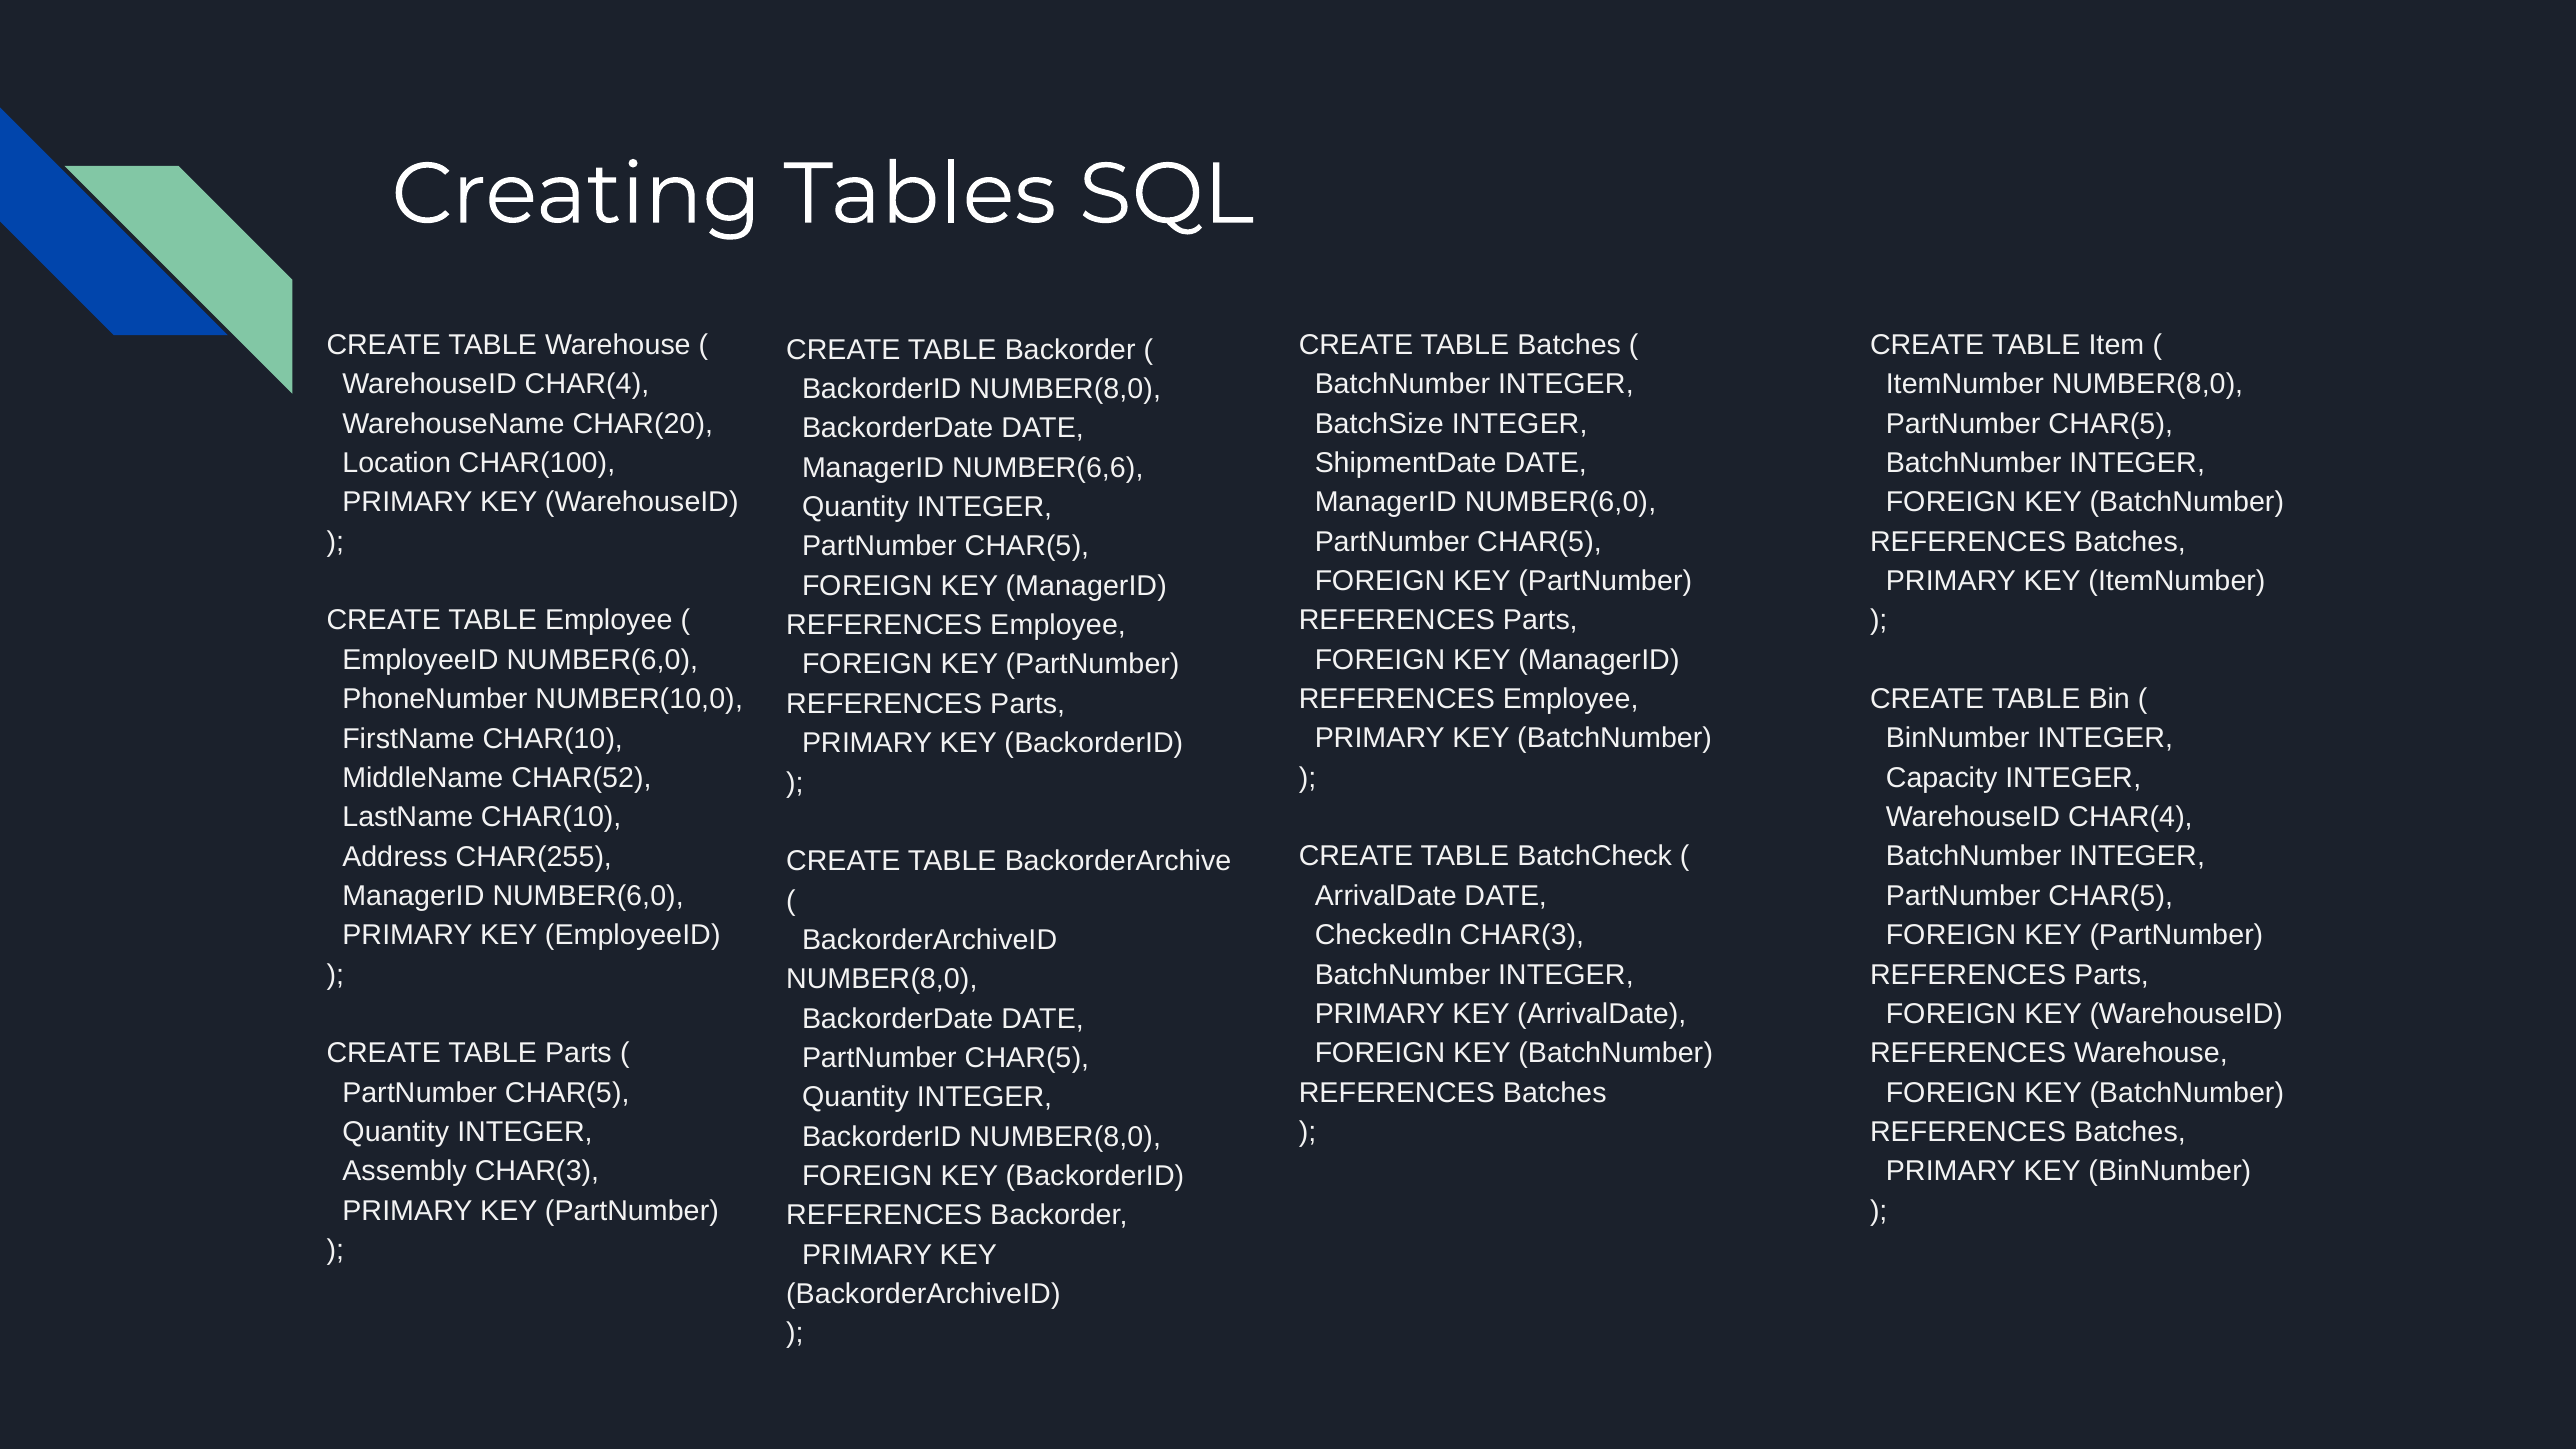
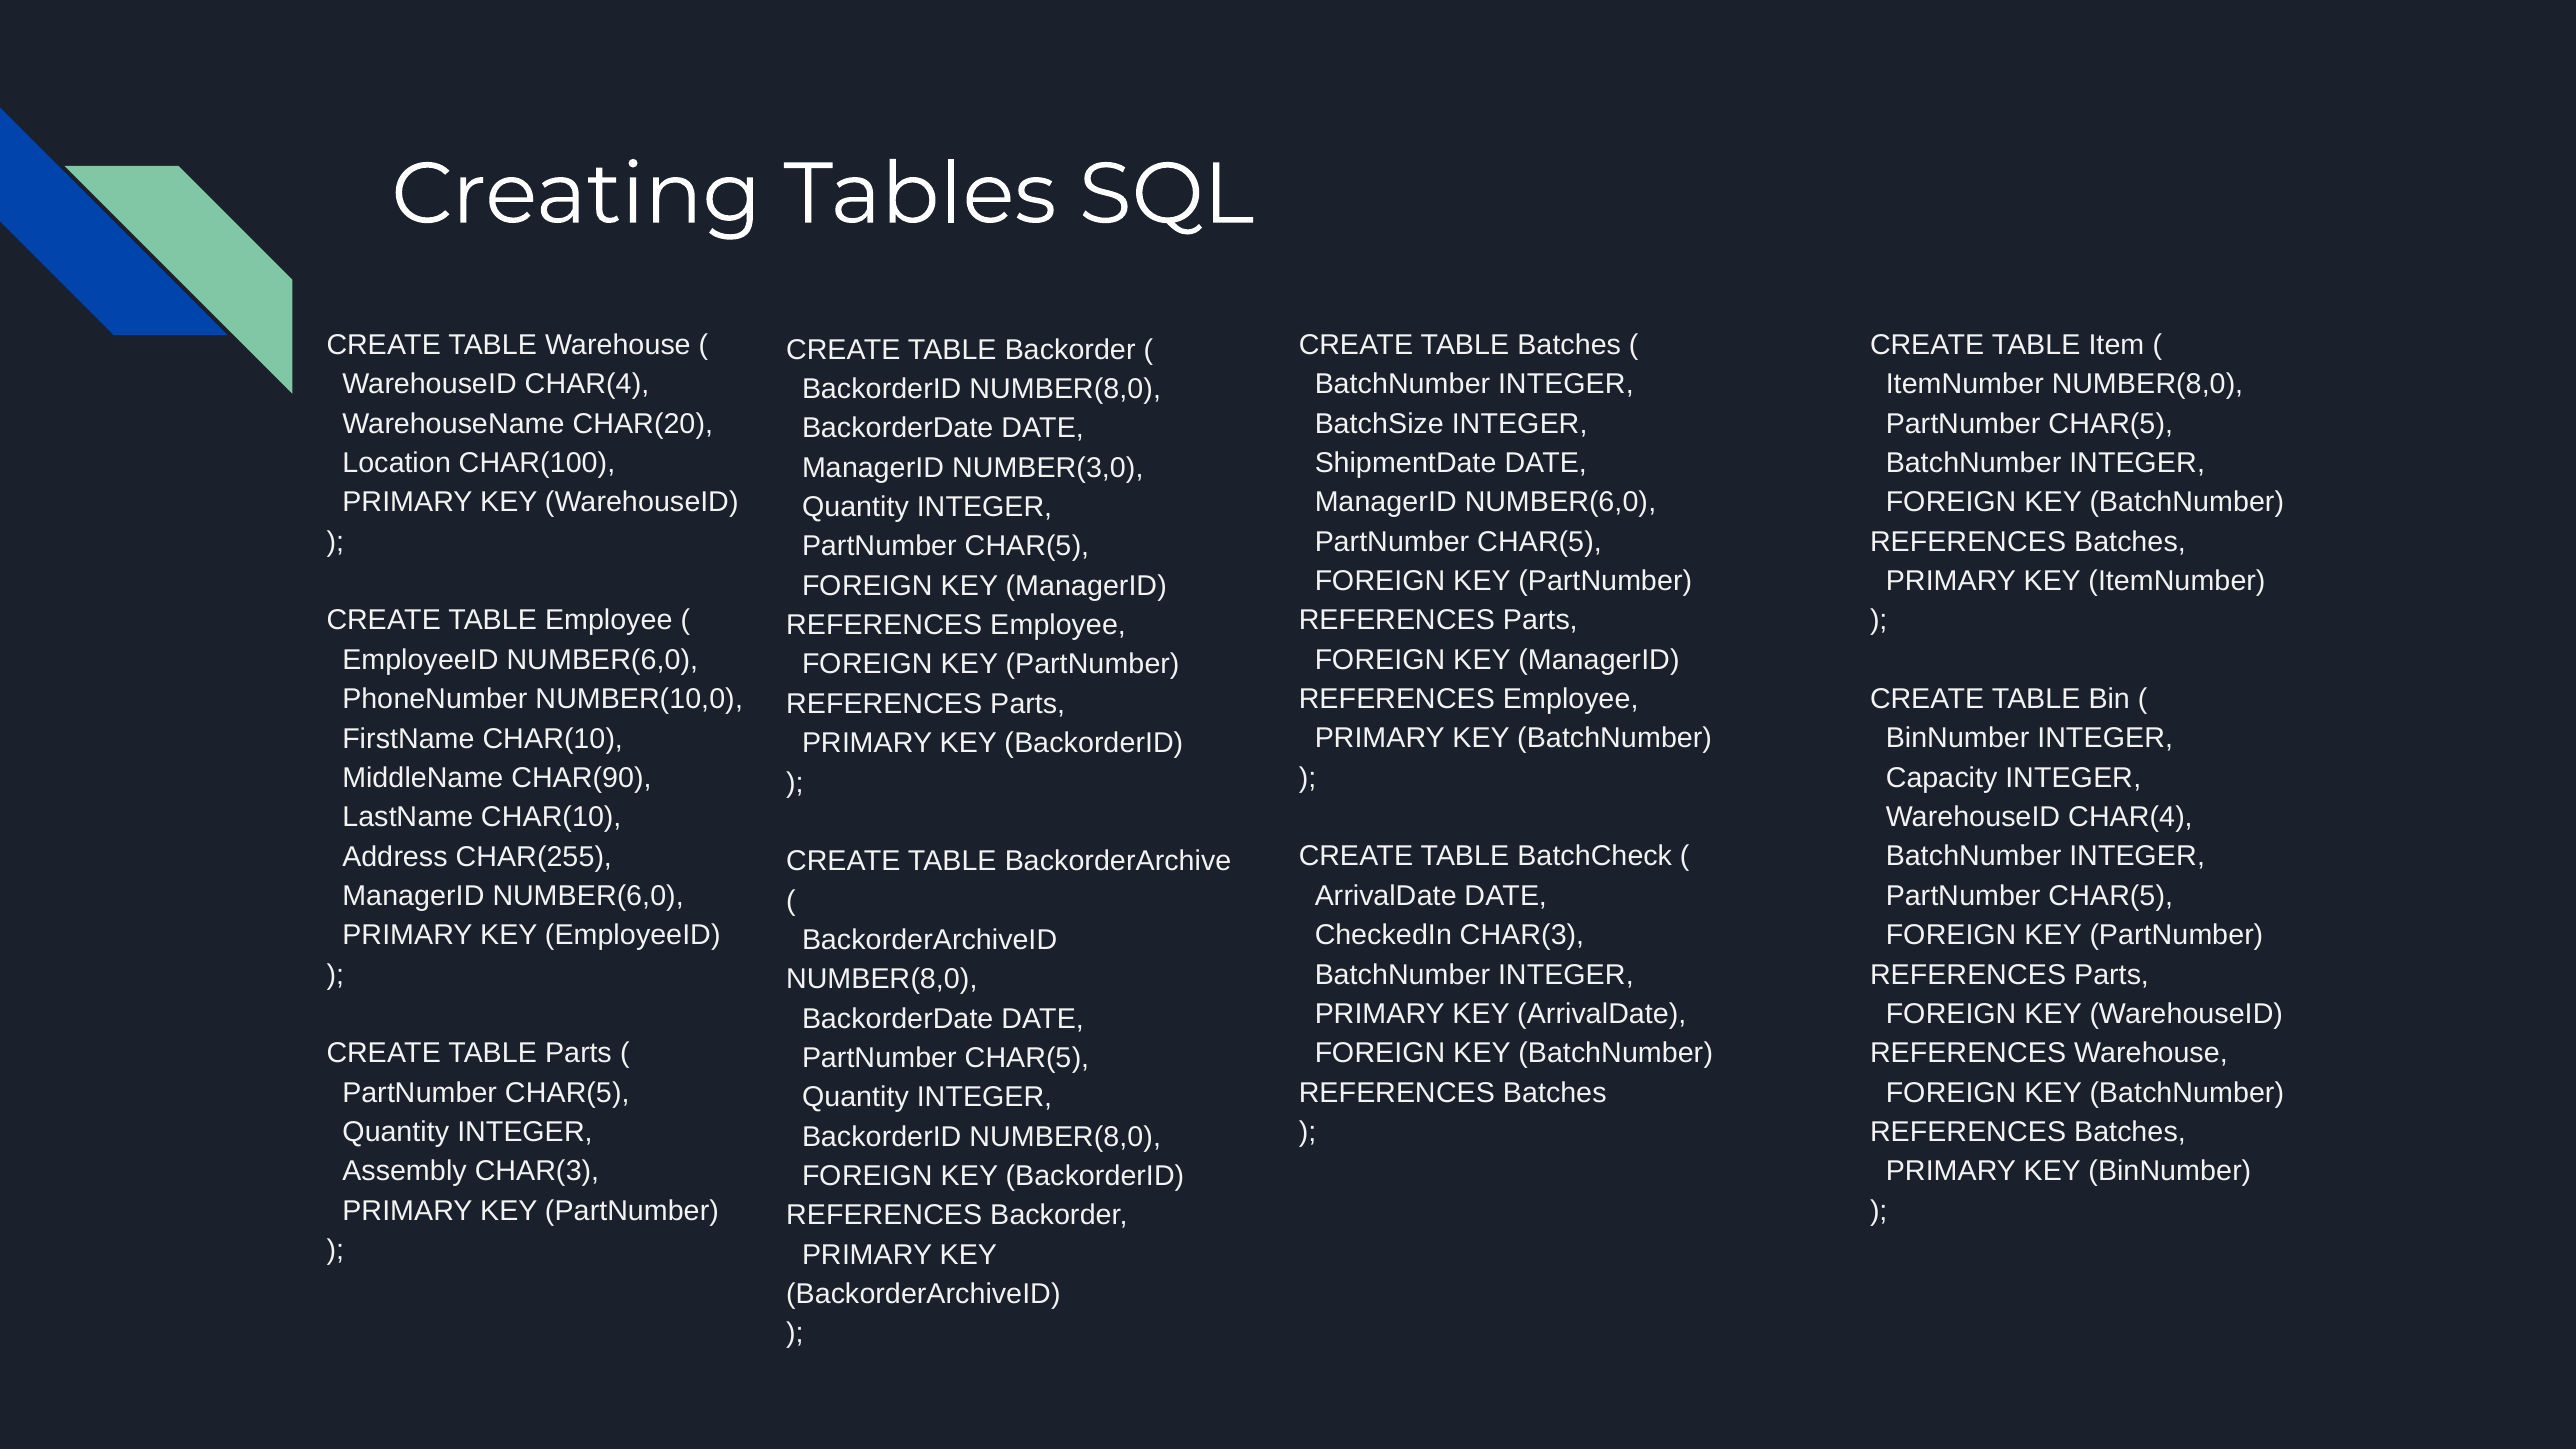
NUMBER(6,6: NUMBER(6,6 -> NUMBER(3,0
CHAR(52: CHAR(52 -> CHAR(90
